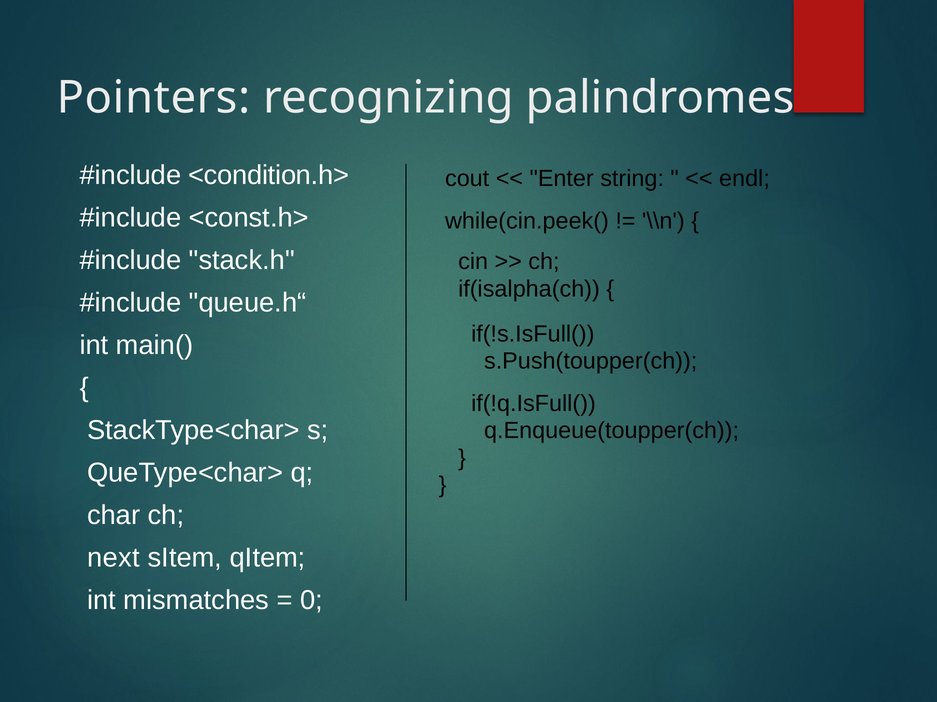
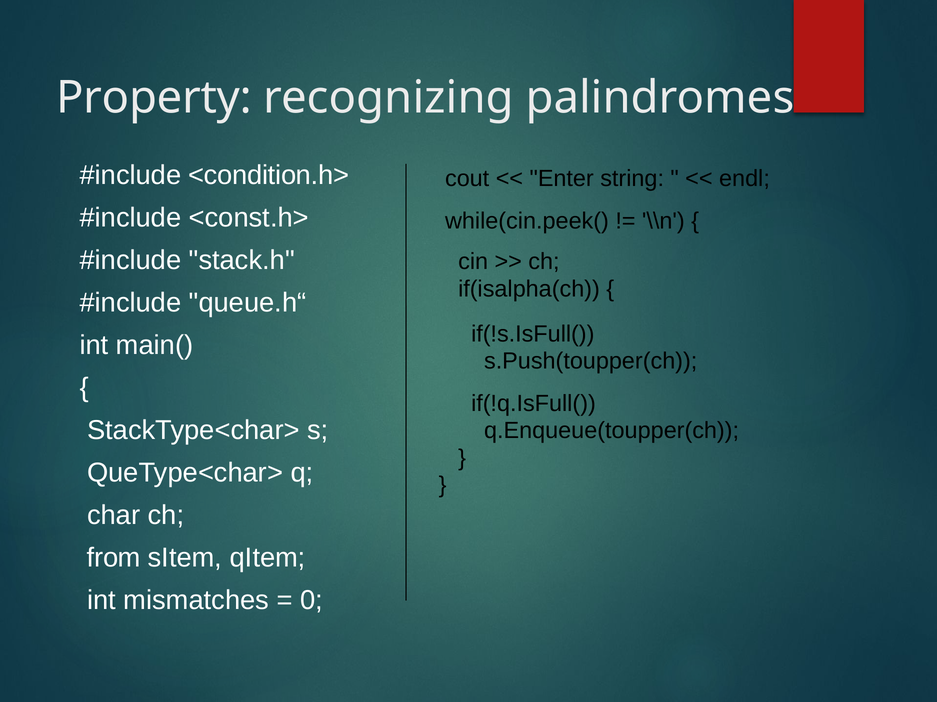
Pointers: Pointers -> Property
next: next -> from
